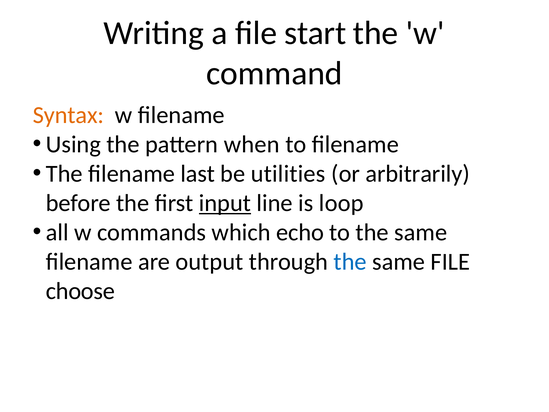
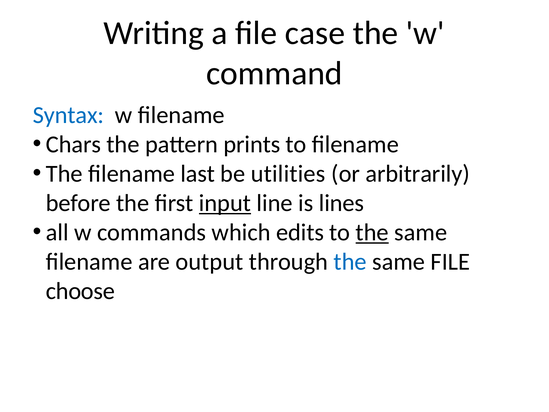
start: start -> case
Syntax colour: orange -> blue
Using: Using -> Chars
when: when -> prints
loop: loop -> lines
echo: echo -> edits
the at (372, 232) underline: none -> present
